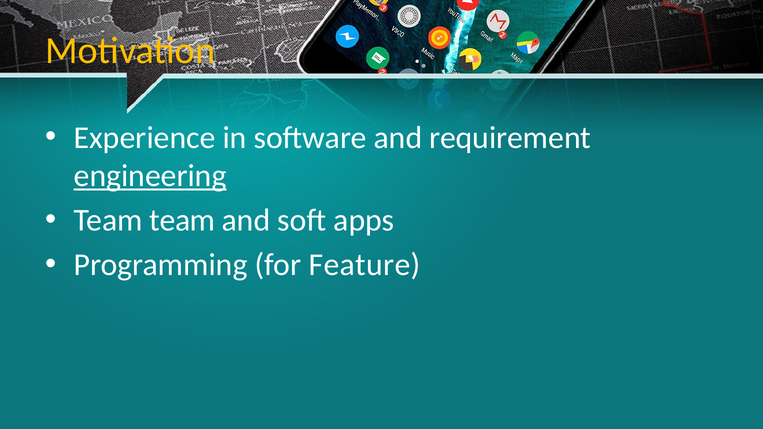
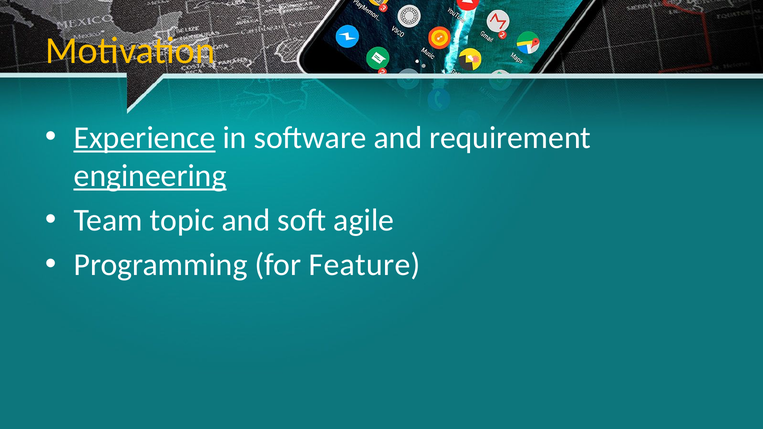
Experience underline: none -> present
Team team: team -> topic
apps: apps -> agile
